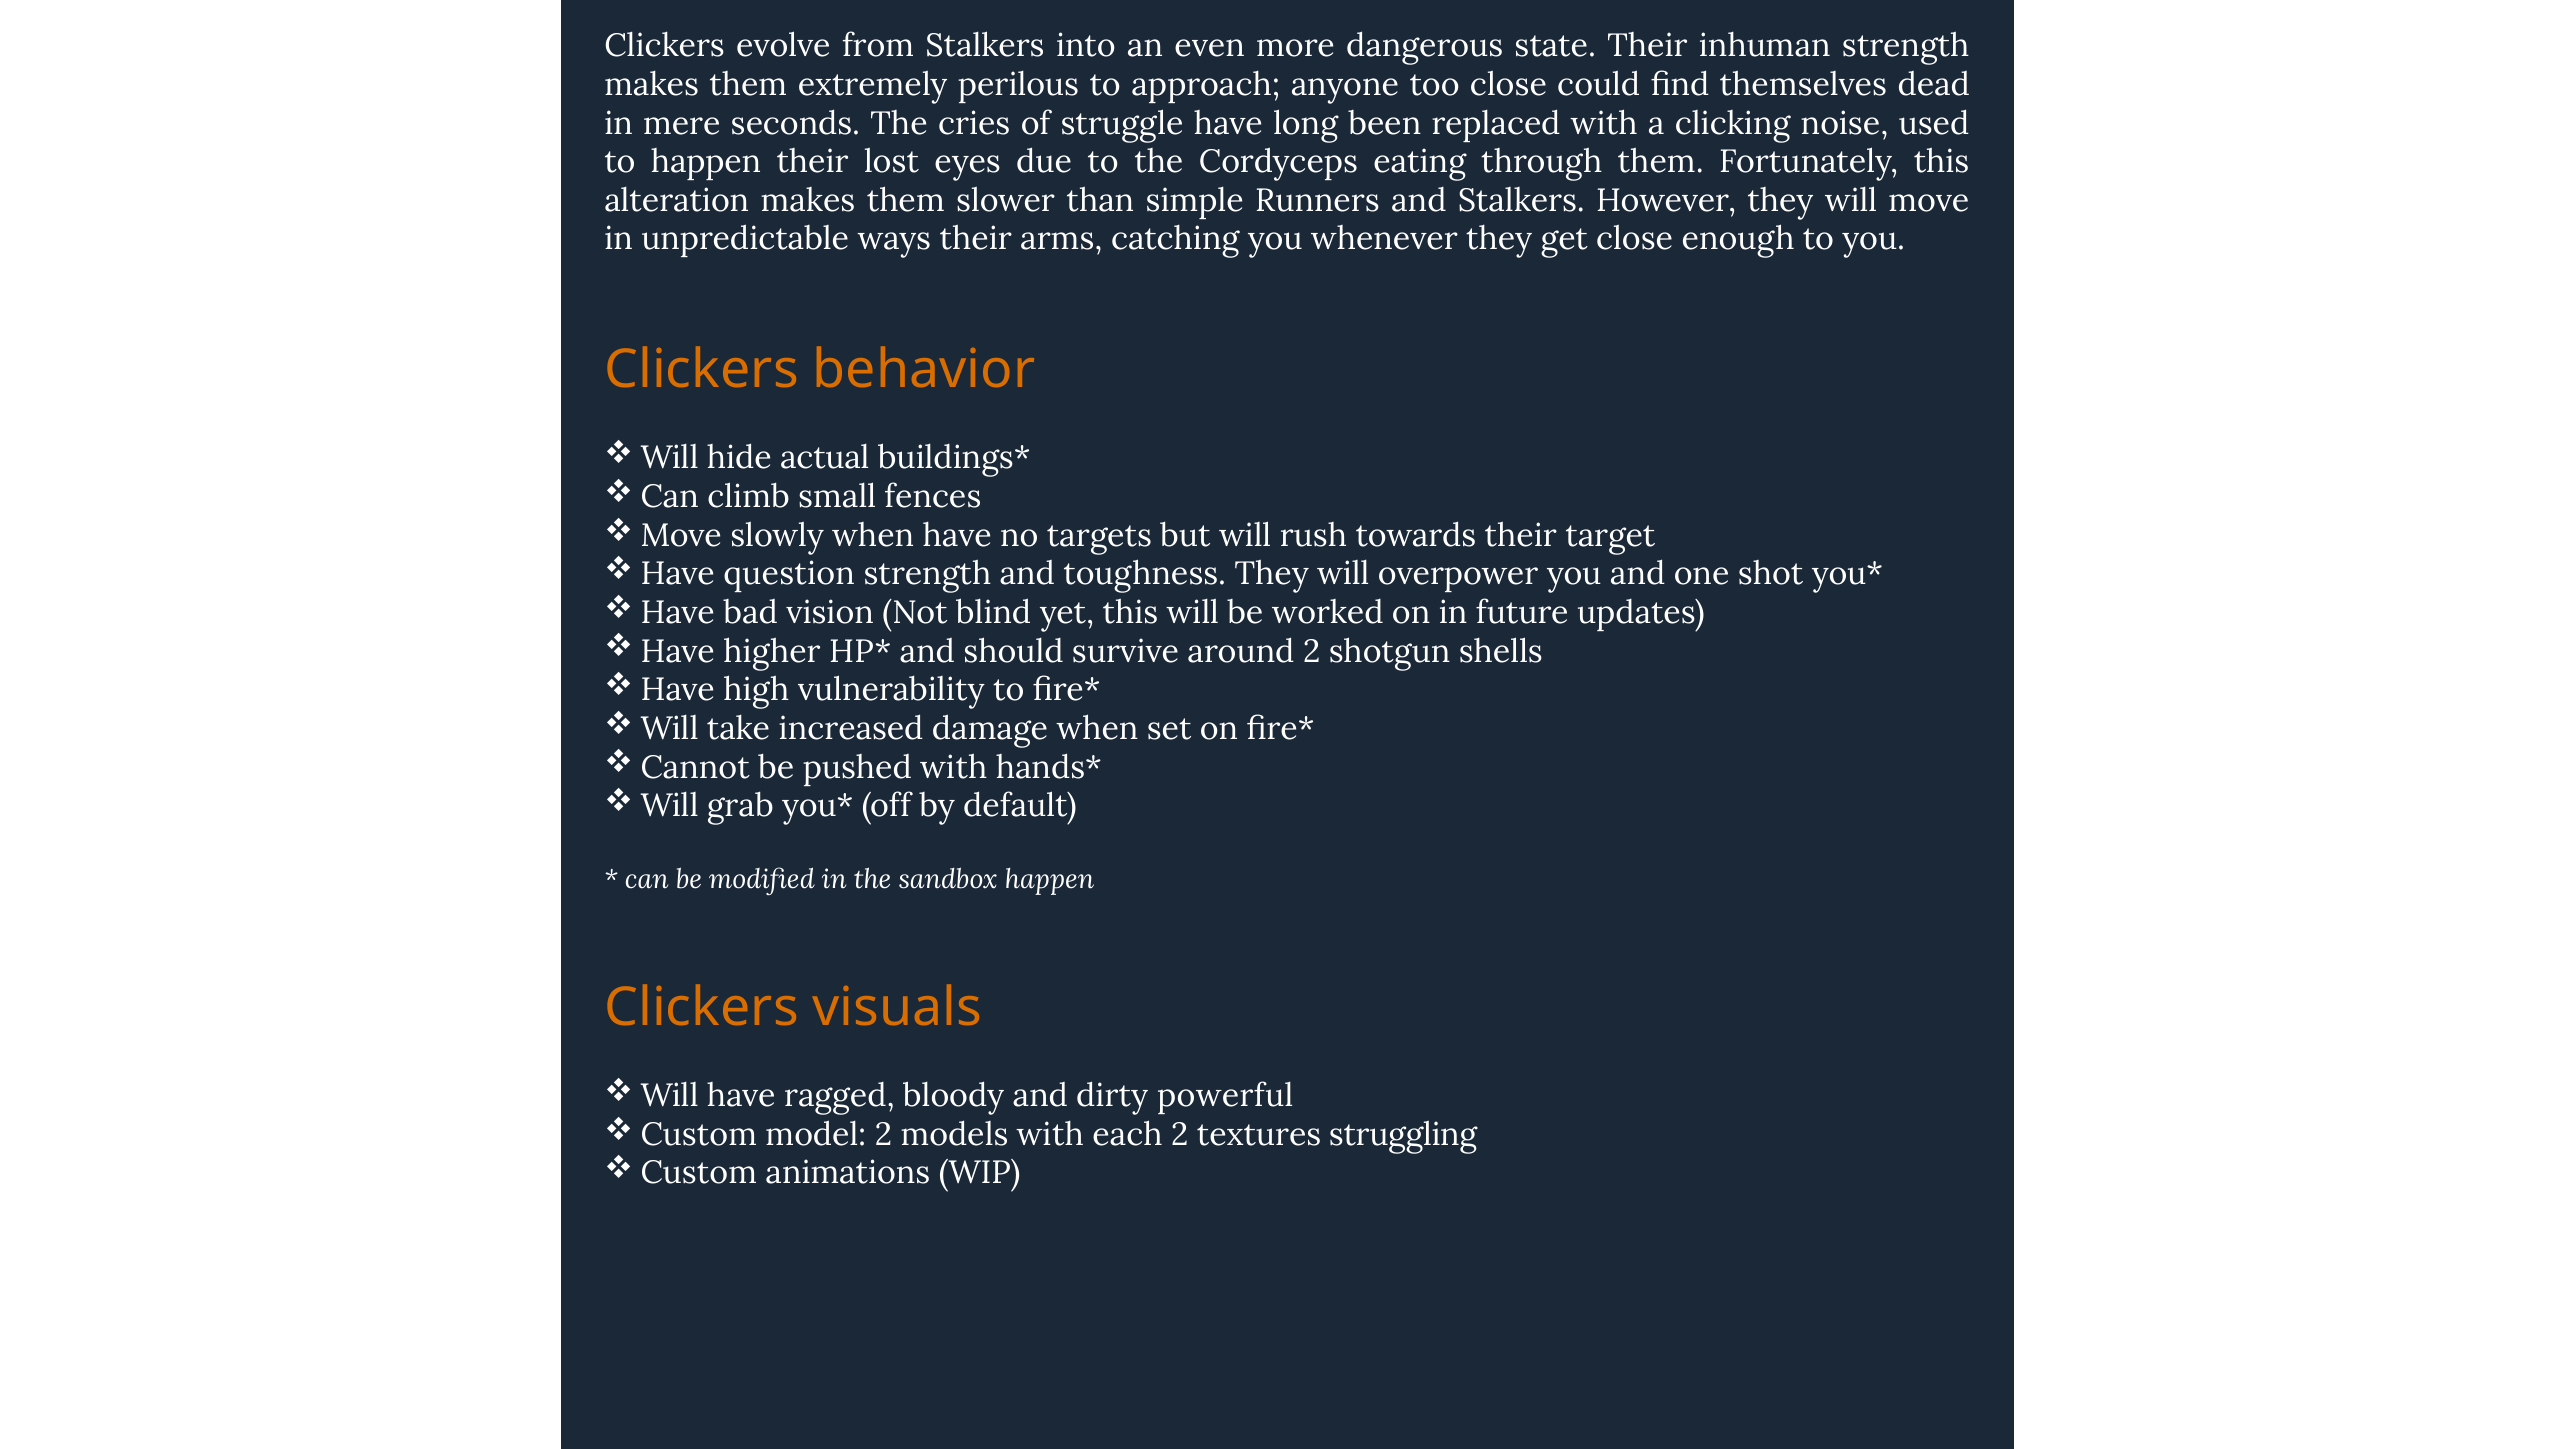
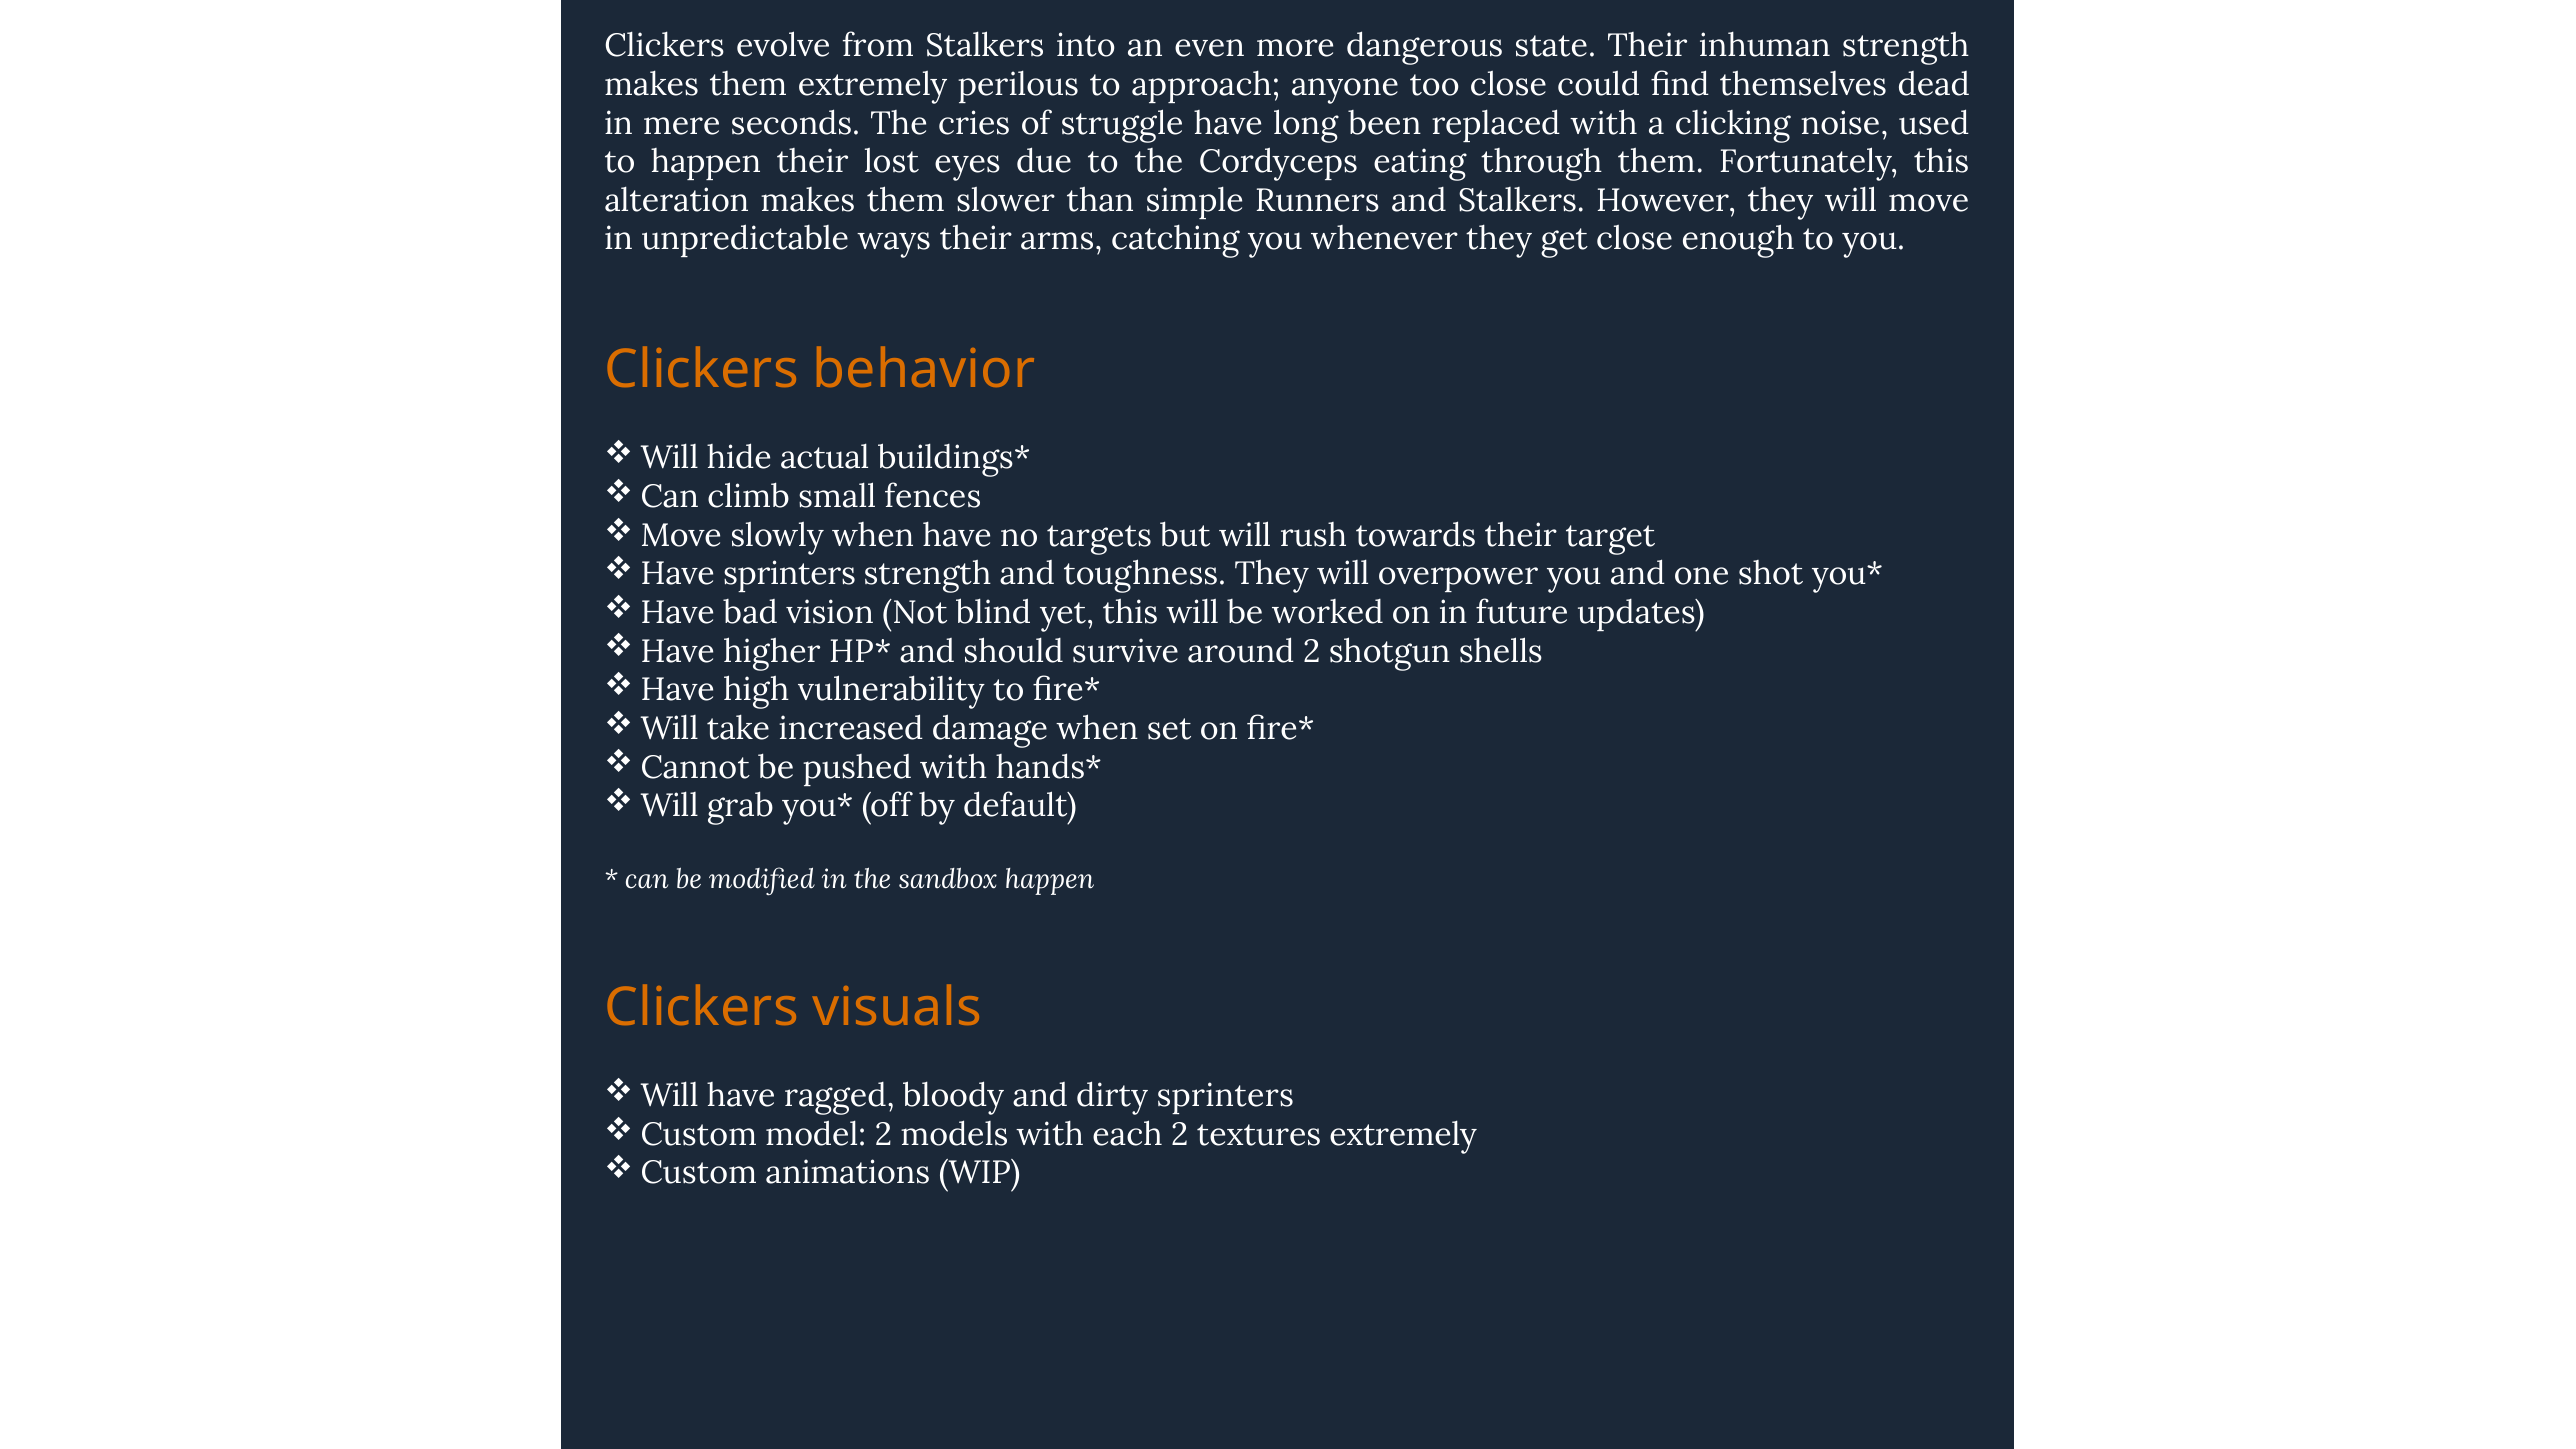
question at (789, 574): question -> sprinters
dirty powerful: powerful -> sprinters
textures struggling: struggling -> extremely
